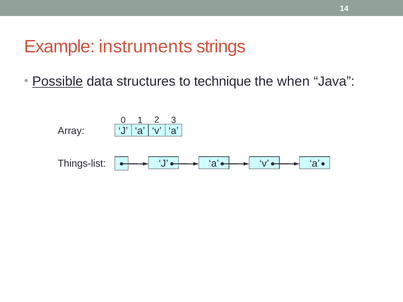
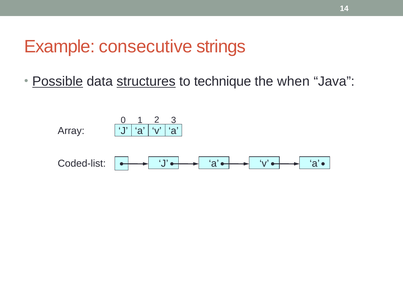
instruments: instruments -> consecutive
structures underline: none -> present
Things-list: Things-list -> Coded-list
